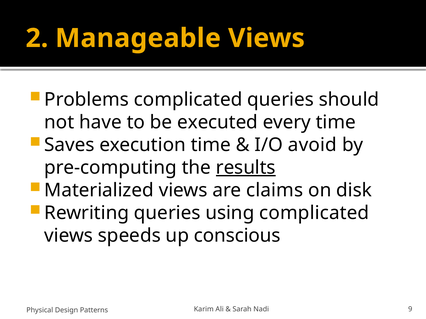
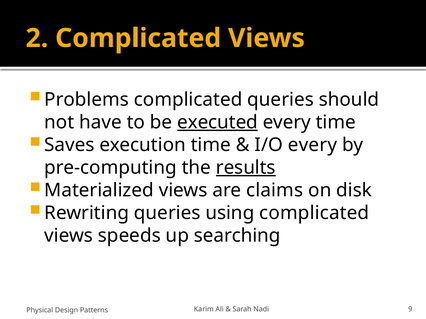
2 Manageable: Manageable -> Complicated
executed underline: none -> present
I/O avoid: avoid -> every
conscious: conscious -> searching
